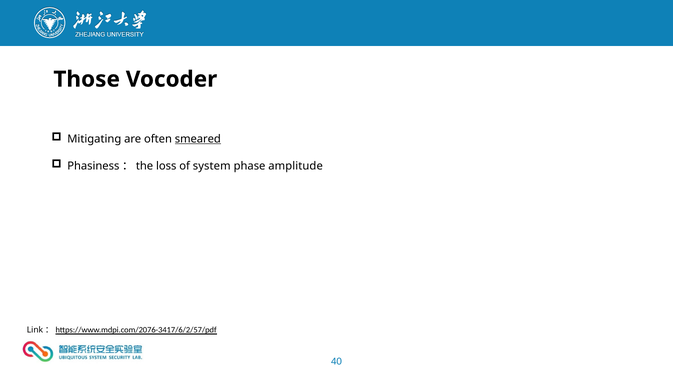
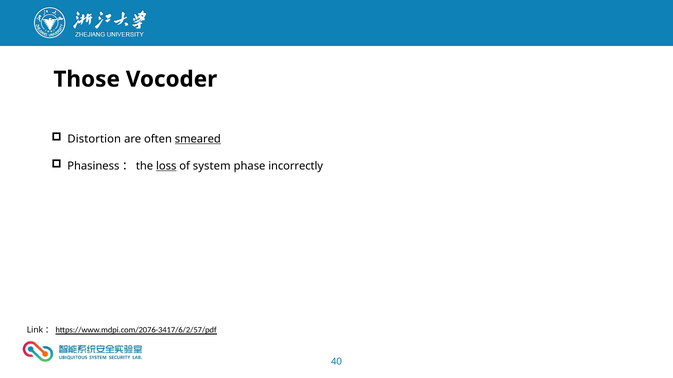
Mitigating: Mitigating -> Distortion
loss underline: none -> present
amplitude: amplitude -> incorrectly
